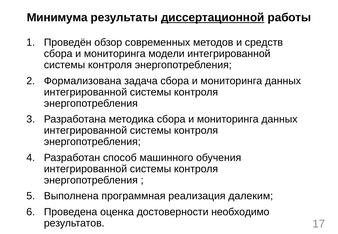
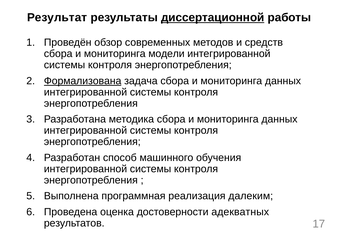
Минимума: Минимума -> Результат
Формализована underline: none -> present
необходимо: необходимо -> адекватных
